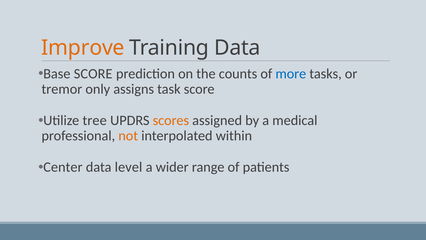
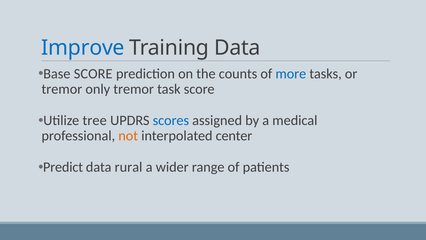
Improve colour: orange -> blue
only assigns: assigns -> tremor
scores colour: orange -> blue
within: within -> center
Center: Center -> Predict
level: level -> rural
